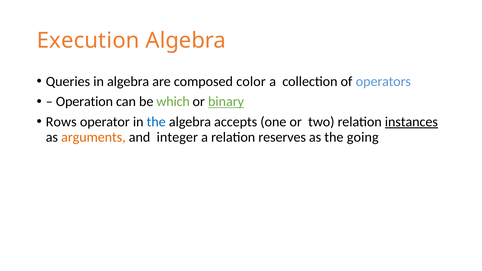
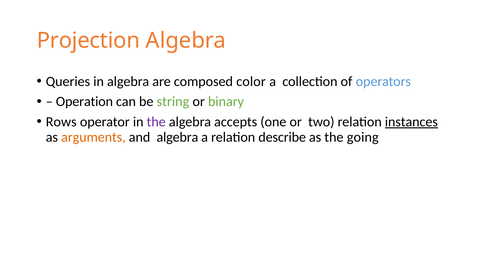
Execution: Execution -> Projection
which: which -> string
binary underline: present -> none
the at (156, 122) colour: blue -> purple
and integer: integer -> algebra
reserves: reserves -> describe
